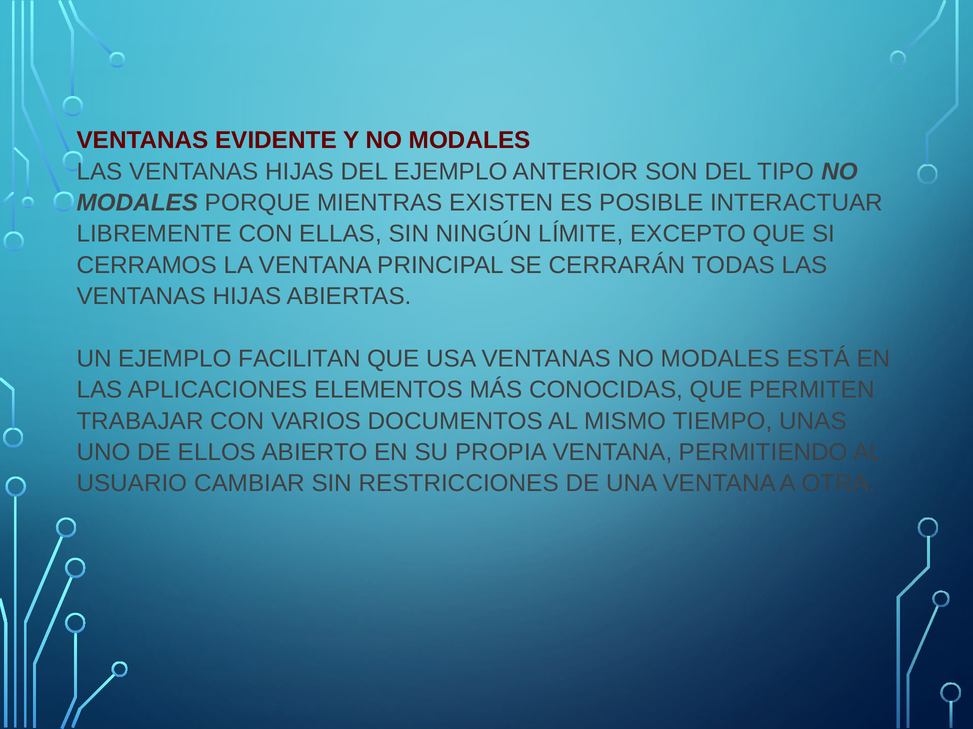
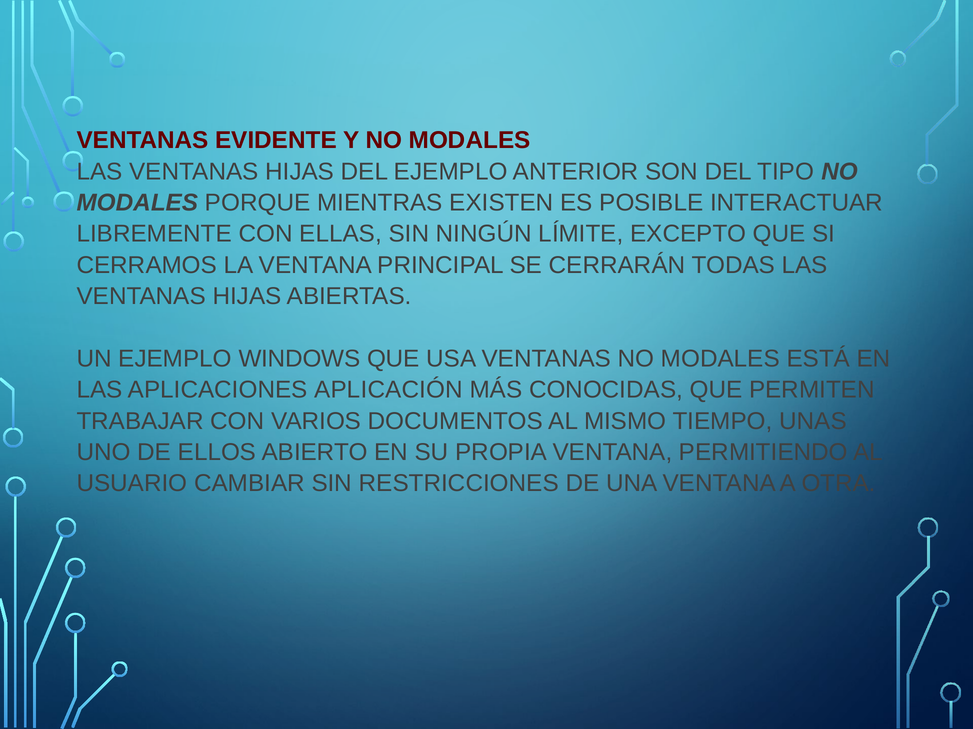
FACILITAN: FACILITAN -> WINDOWS
ELEMENTOS: ELEMENTOS -> APLICACIÓN
